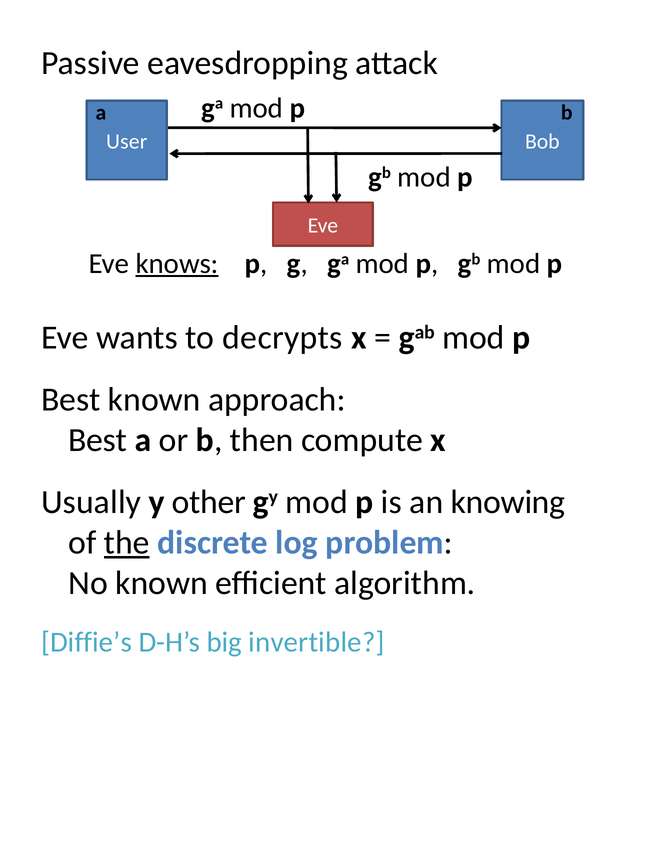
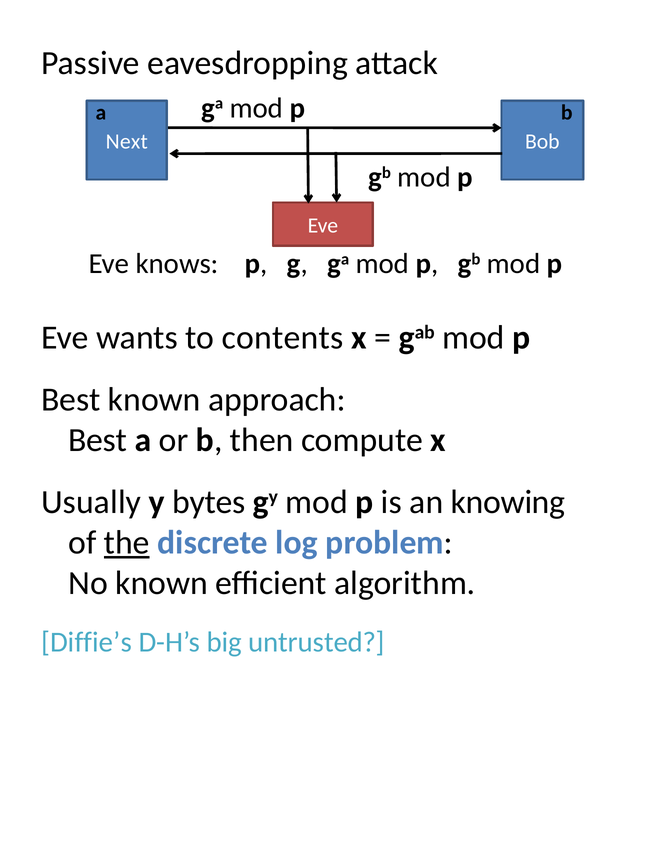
User: User -> Next
knows underline: present -> none
decrypts: decrypts -> contents
other: other -> bytes
invertible: invertible -> untrusted
